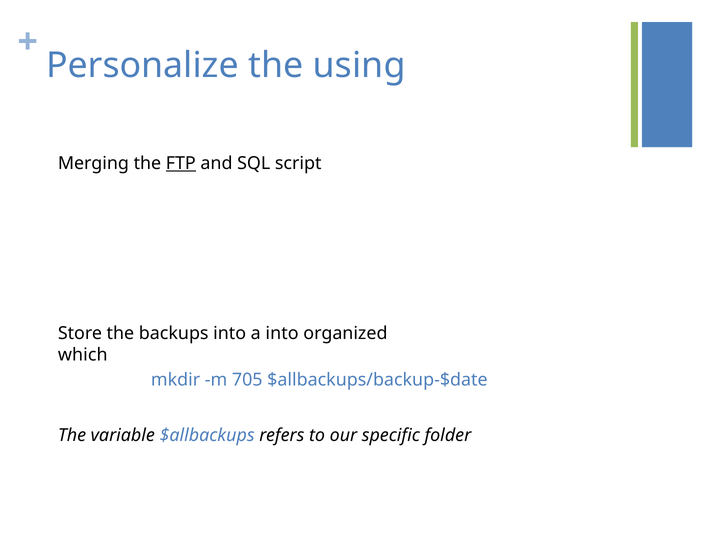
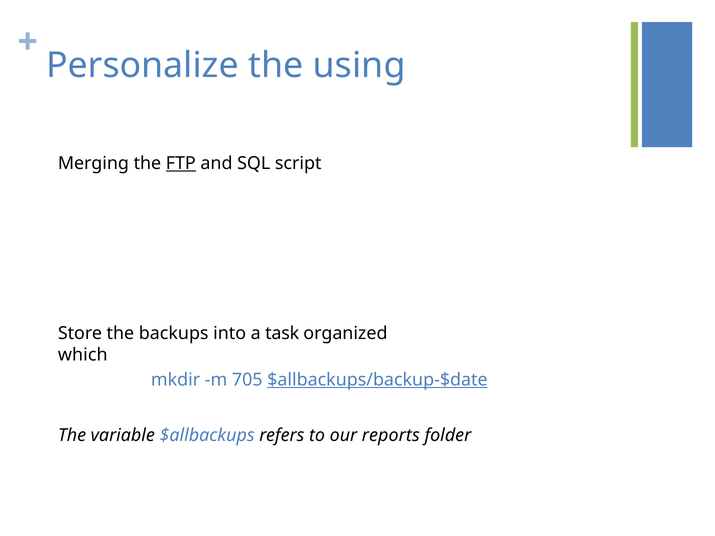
a into: into -> task
$allbackups/backup-$date underline: none -> present
specific: specific -> reports
